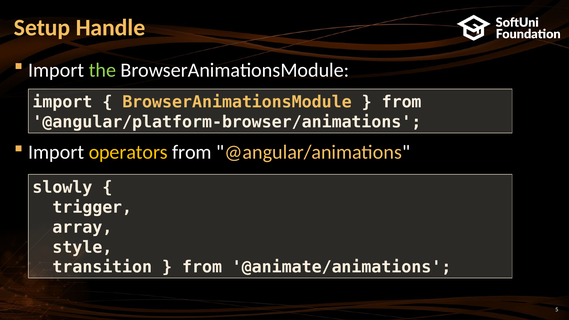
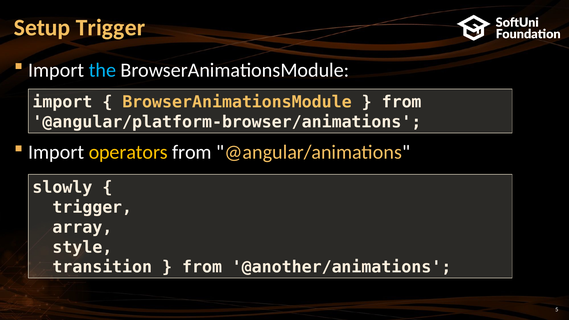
Setup Handle: Handle -> Trigger
the colour: light green -> light blue
@animate/animations: @animate/animations -> @another/animations
